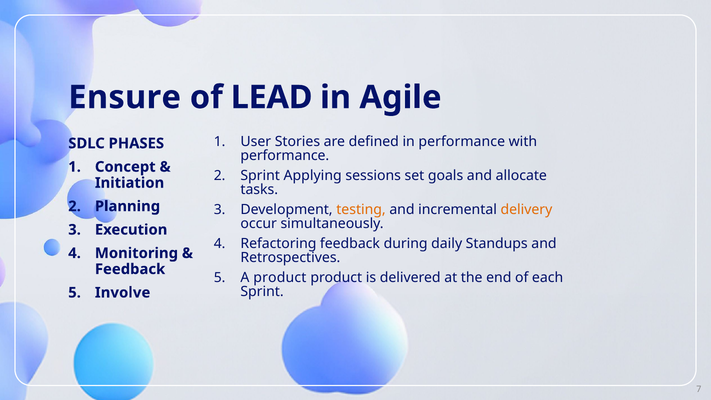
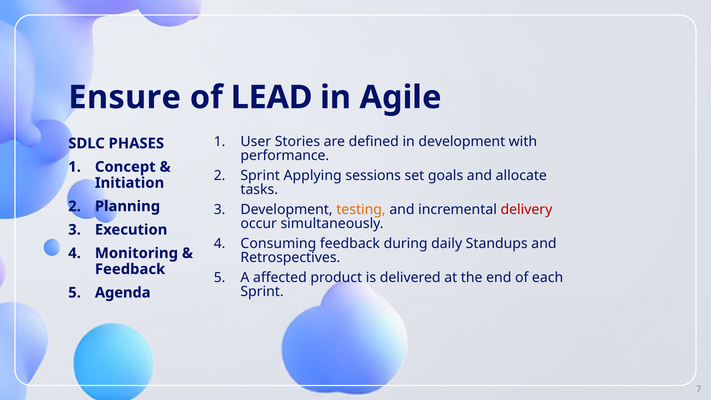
in performance: performance -> development
delivery colour: orange -> red
Refactoring: Refactoring -> Consuming
A product: product -> affected
Involve: Involve -> Agenda
